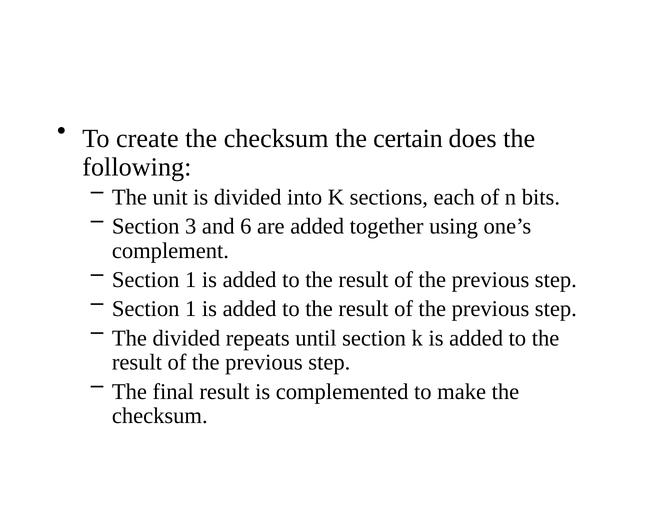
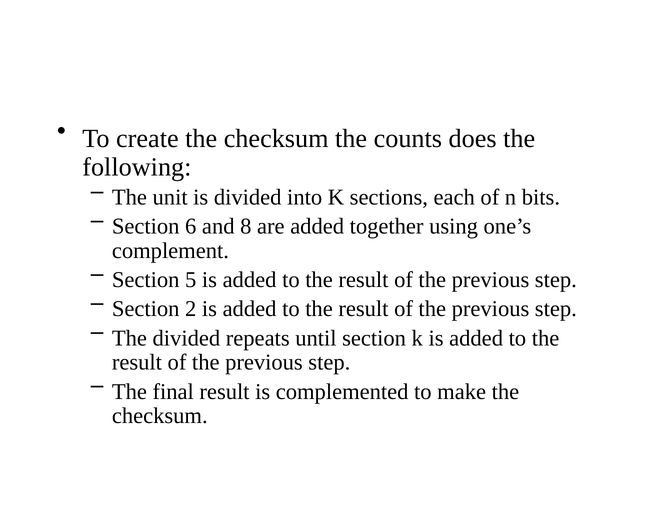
certain: certain -> counts
3: 3 -> 6
6: 6 -> 8
1 at (191, 280): 1 -> 5
1 at (191, 309): 1 -> 2
